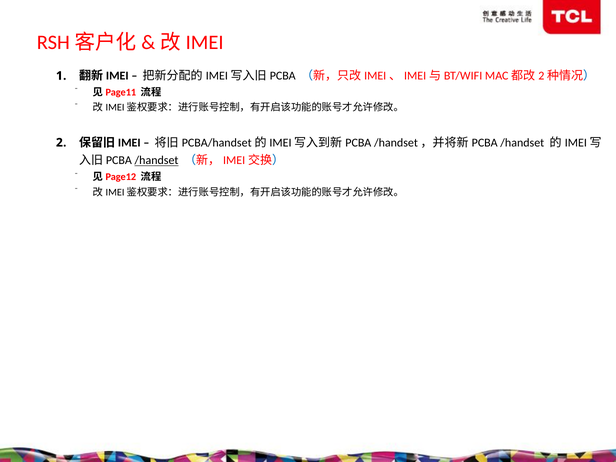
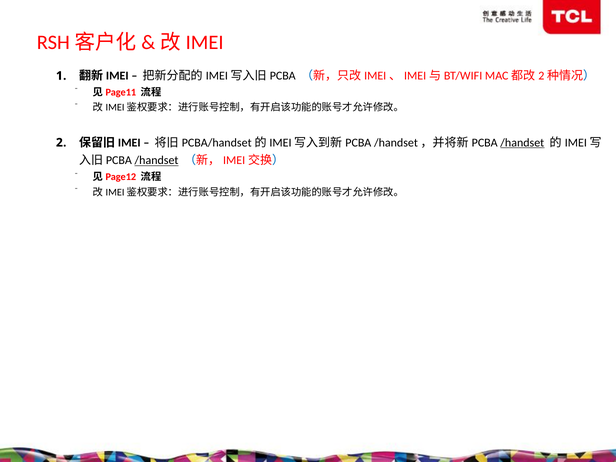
/handset at (522, 143) underline: none -> present
